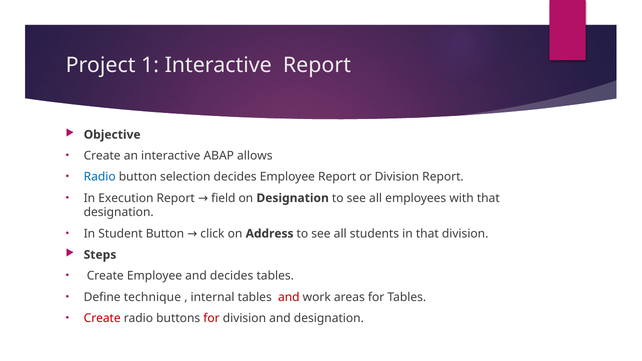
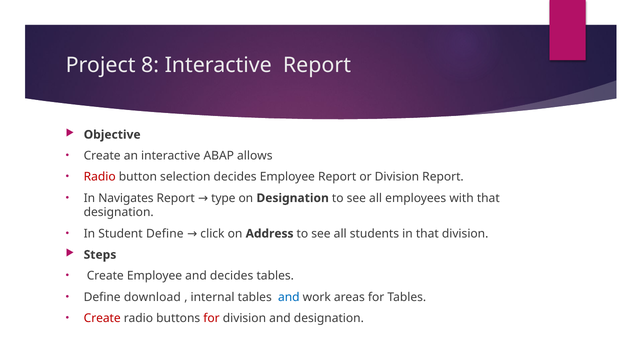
1: 1 -> 8
Radio at (100, 177) colour: blue -> red
Execution: Execution -> Navigates
field: field -> type
Student Button: Button -> Define
technique: technique -> download
and at (289, 297) colour: red -> blue
